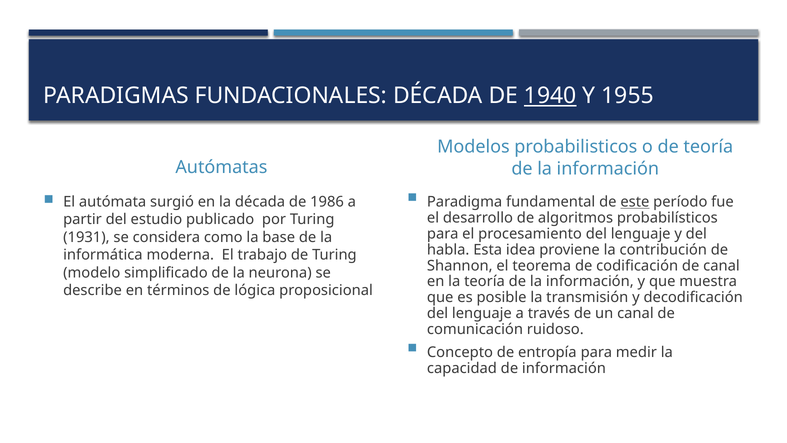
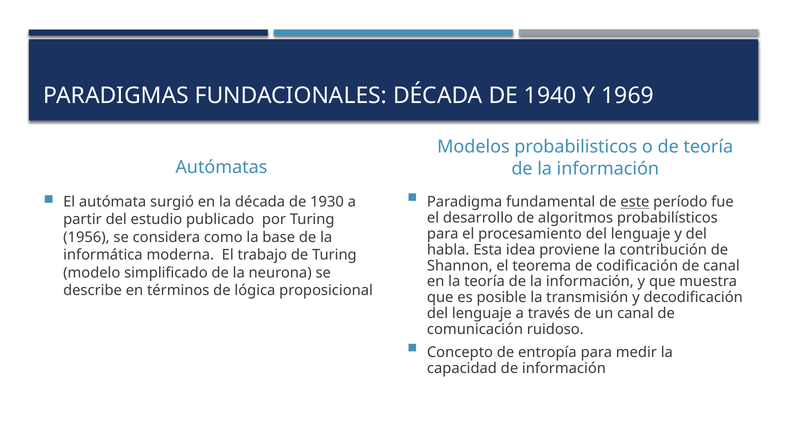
1940 underline: present -> none
1955: 1955 -> 1969
1986: 1986 -> 1930
1931: 1931 -> 1956
